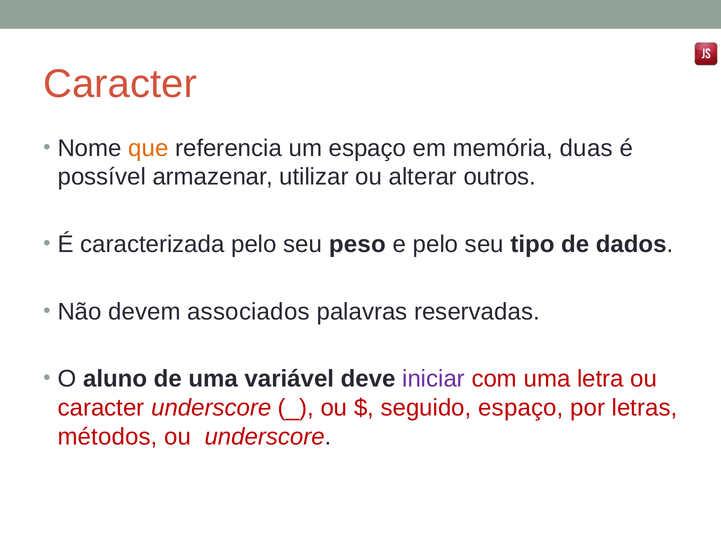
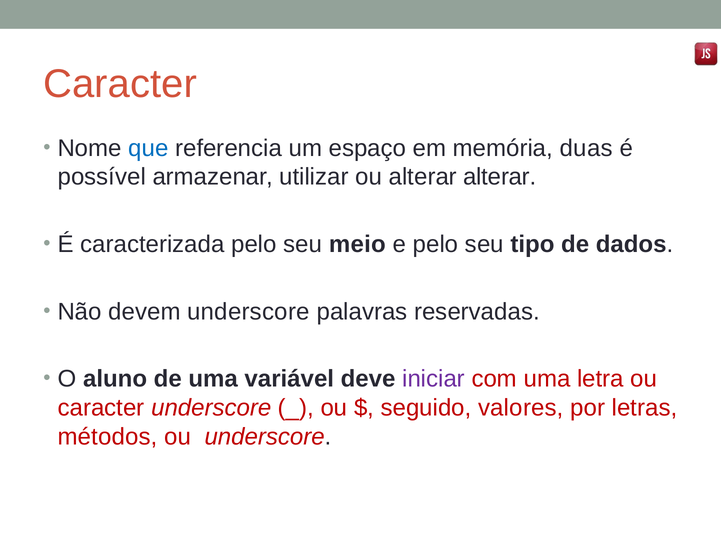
que colour: orange -> blue
alterar outros: outros -> alterar
peso: peso -> meio
devem associados: associados -> underscore
seguido espaço: espaço -> valores
